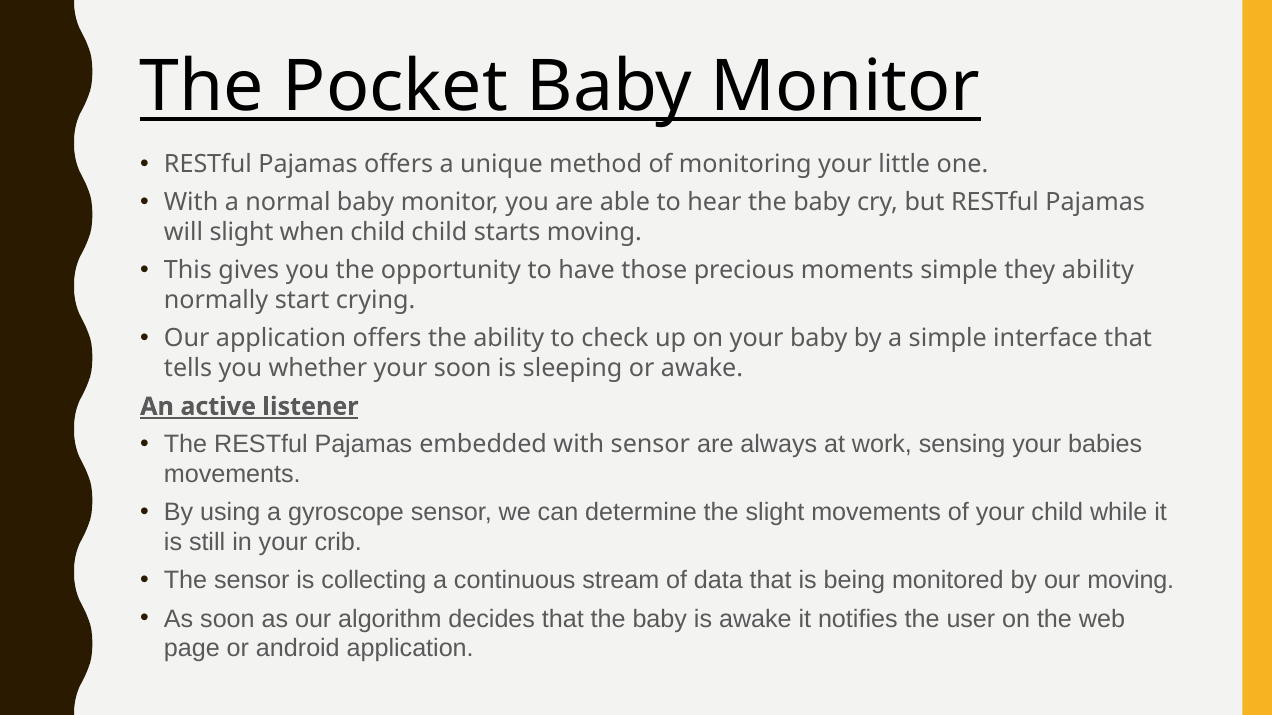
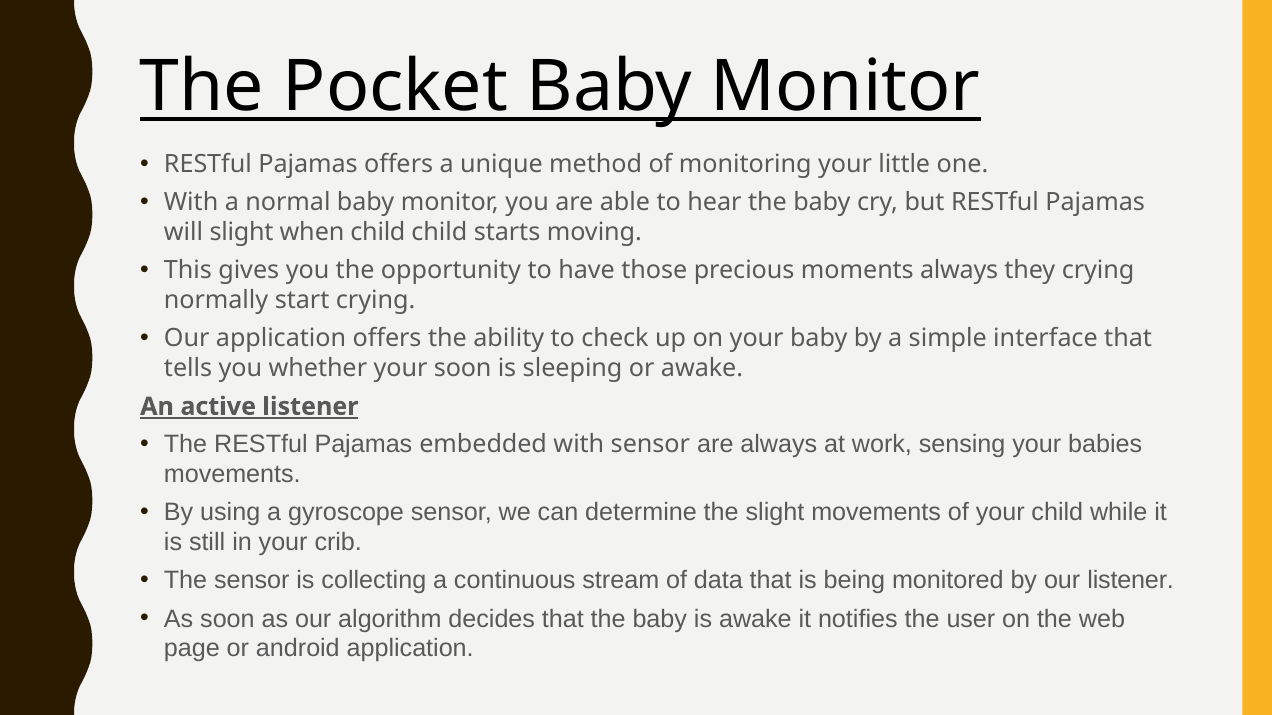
moments simple: simple -> always
they ability: ability -> crying
our moving: moving -> listener
